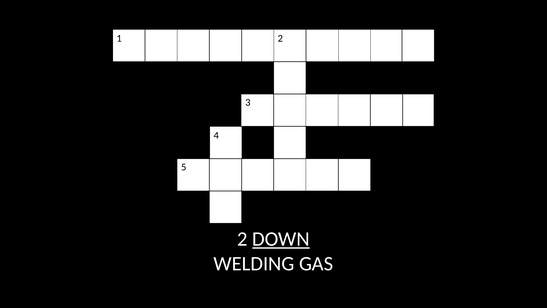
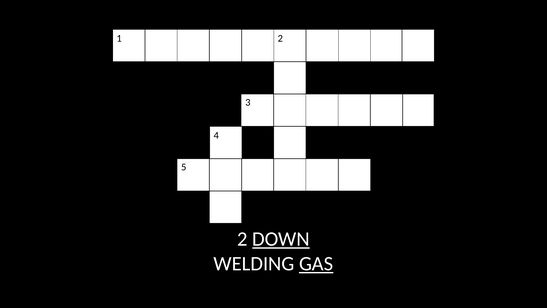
GAS underline: none -> present
